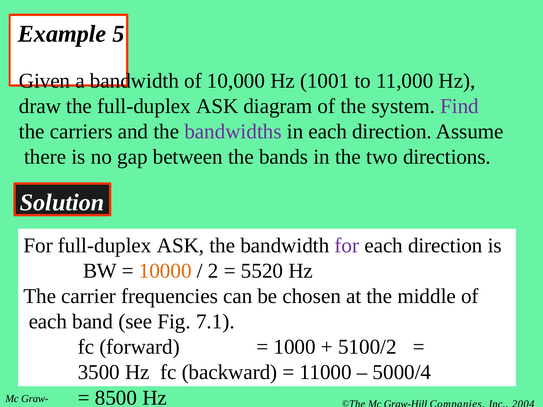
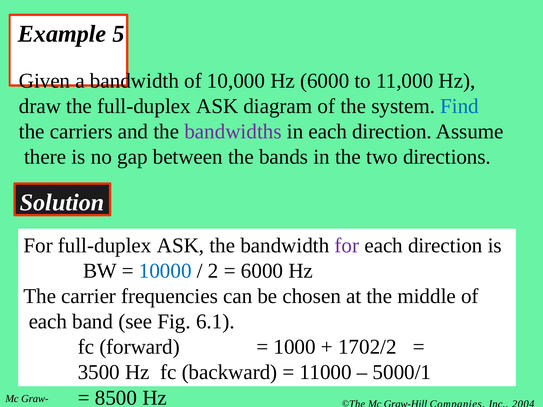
Hz 1001: 1001 -> 6000
Find colour: purple -> blue
10000 colour: orange -> blue
5520 at (262, 271): 5520 -> 6000
7.1: 7.1 -> 6.1
5100/2: 5100/2 -> 1702/2
5000/4: 5000/4 -> 5000/1
